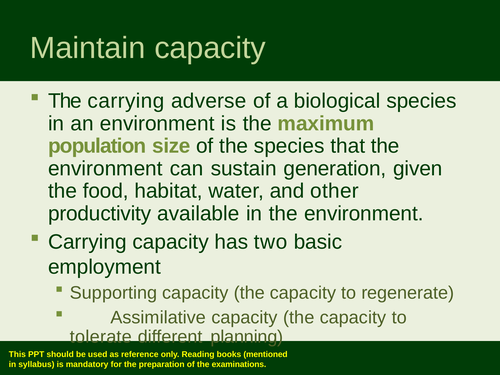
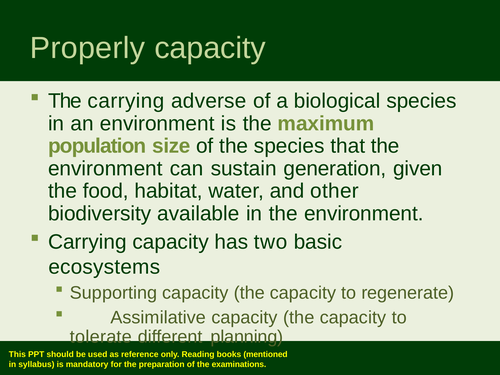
Maintain: Maintain -> Properly
productivity: productivity -> biodiversity
employment: employment -> ecosystems
